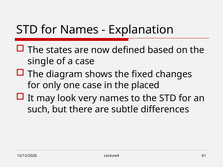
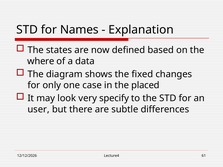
single: single -> where
a case: case -> data
very names: names -> specify
such: such -> user
